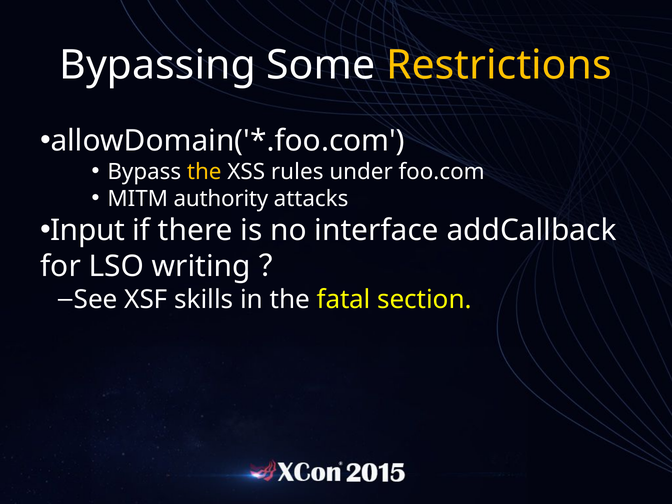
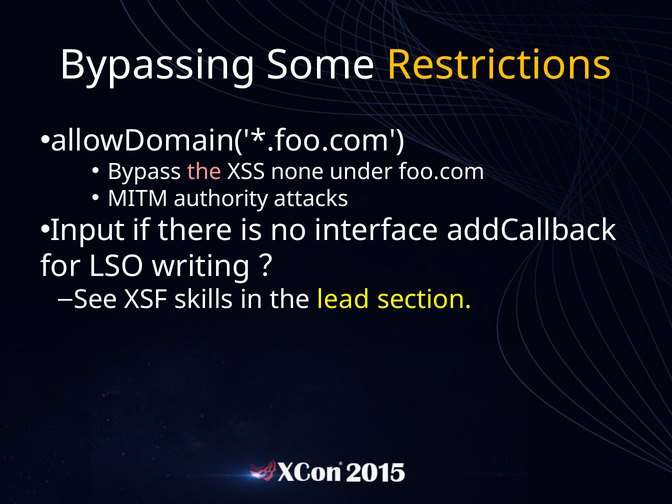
the at (204, 172) colour: yellow -> pink
rules: rules -> none
fatal: fatal -> lead
